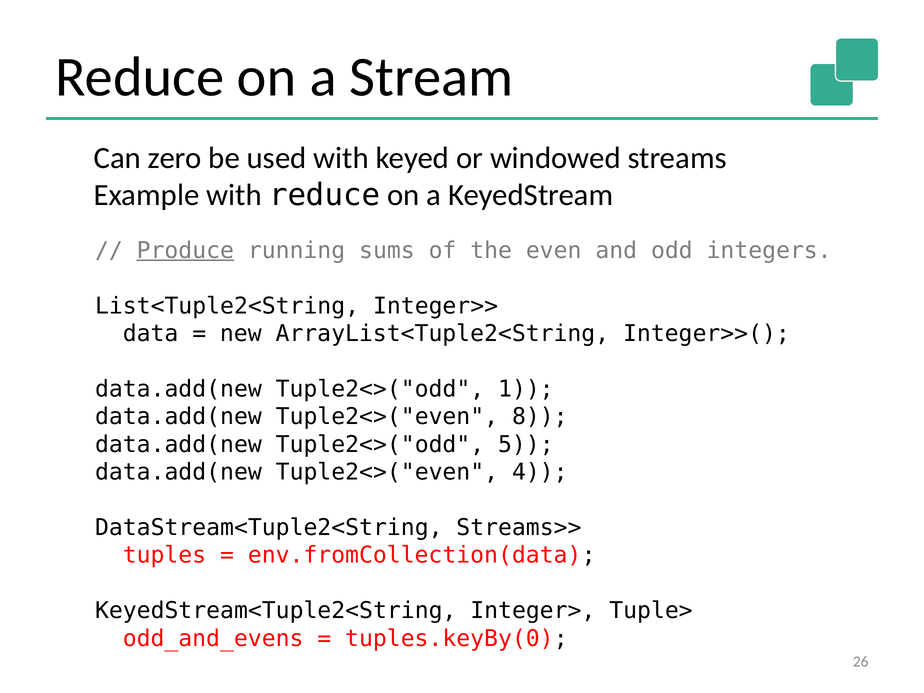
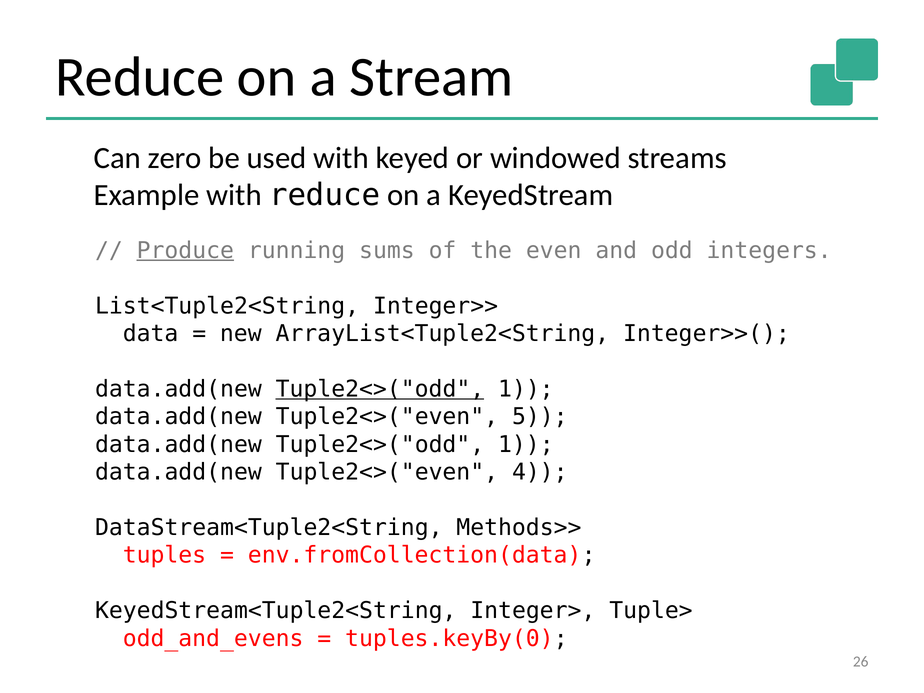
Tuple2<>("odd at (380, 389) underline: none -> present
8: 8 -> 5
5 at (526, 444): 5 -> 1
Streams>>: Streams>> -> Methods>>
